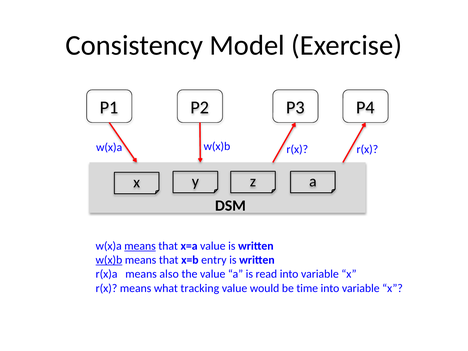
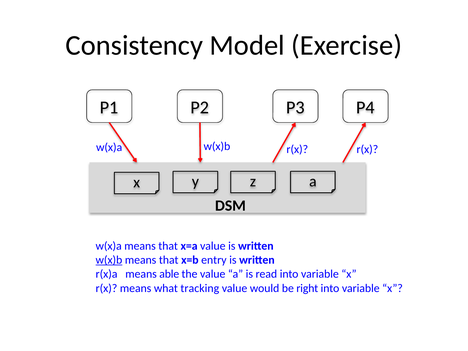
means at (140, 246) underline: present -> none
also: also -> able
time: time -> right
